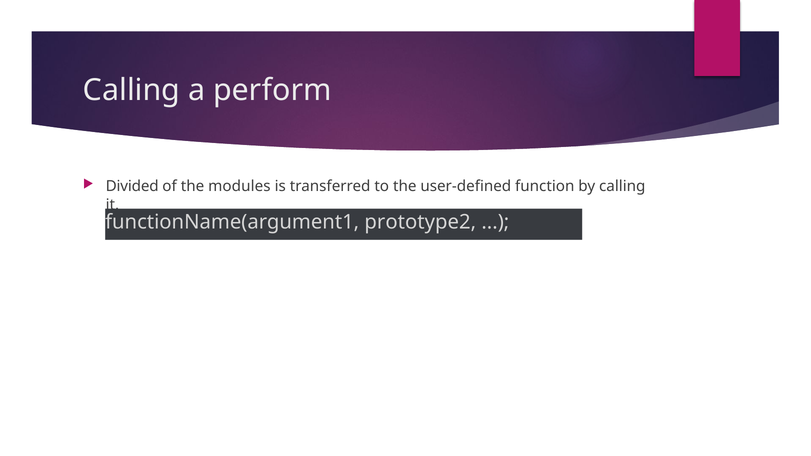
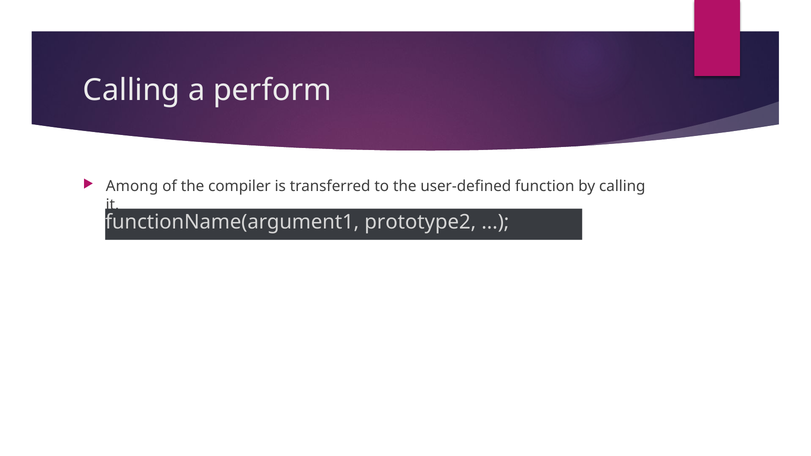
Divided: Divided -> Among
modules: modules -> compiler
